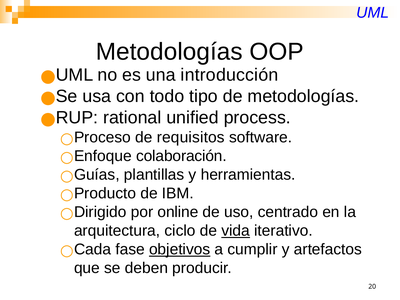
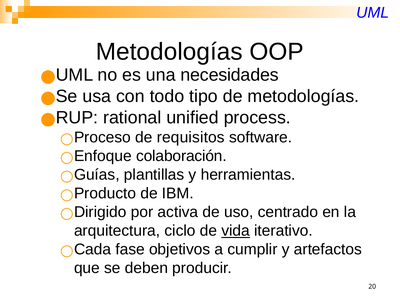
introducción: introducción -> necesidades
online: online -> activa
objetivos underline: present -> none
